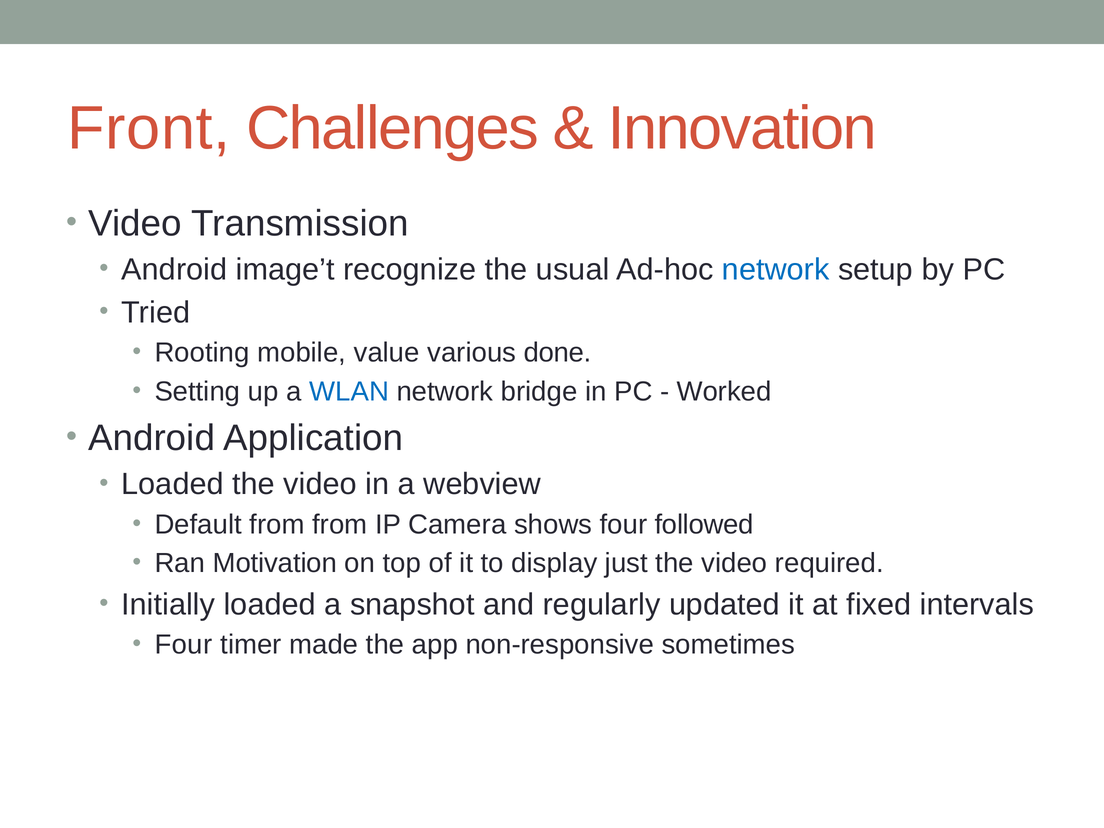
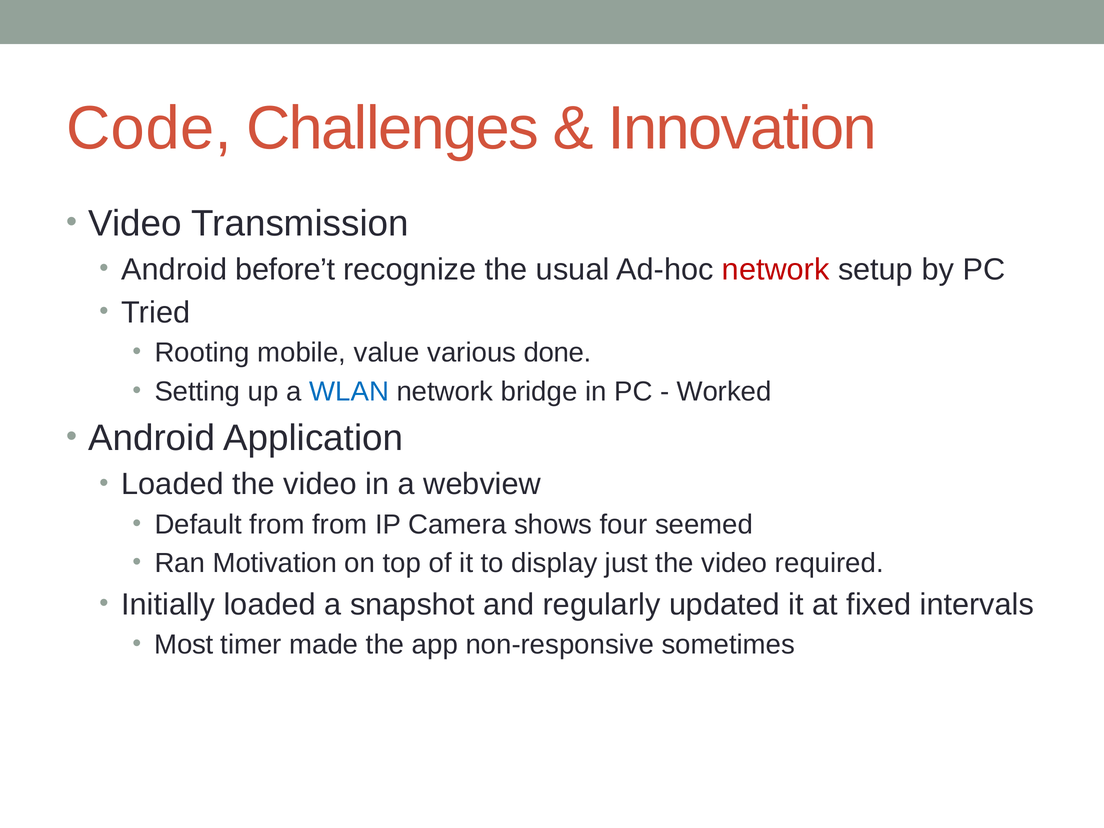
Front: Front -> Code
image’t: image’t -> before’t
network at (776, 270) colour: blue -> red
followed: followed -> seemed
Four at (184, 645): Four -> Most
